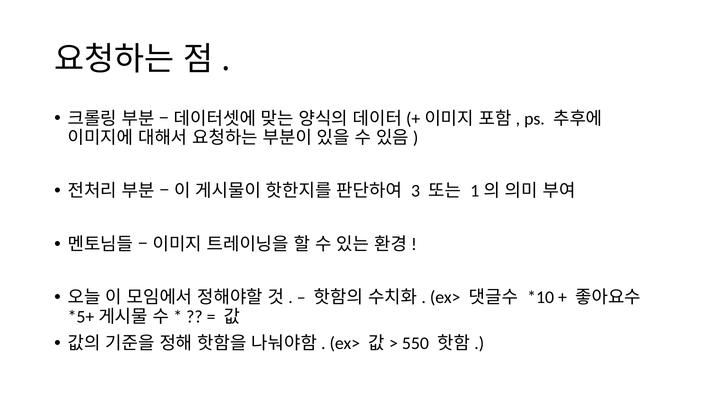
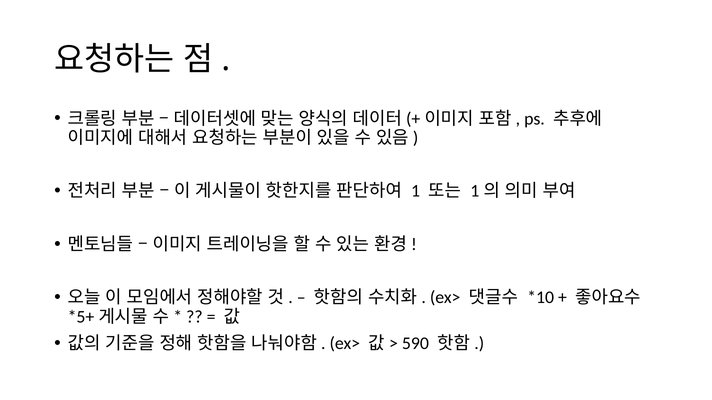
3: 3 -> 1
550: 550 -> 590
